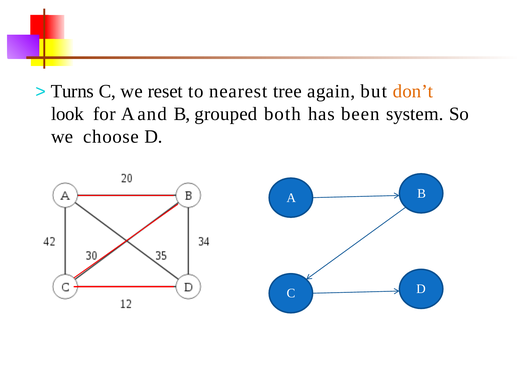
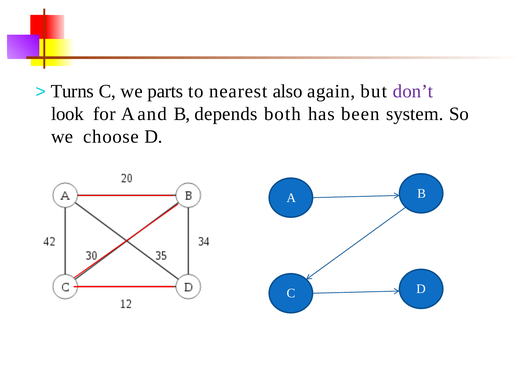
reset: reset -> parts
tree: tree -> also
don’t colour: orange -> purple
grouped: grouped -> depends
